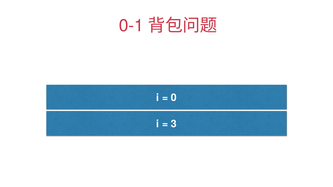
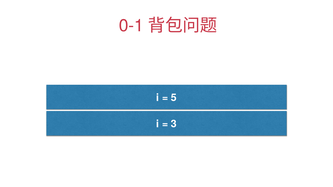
0: 0 -> 5
